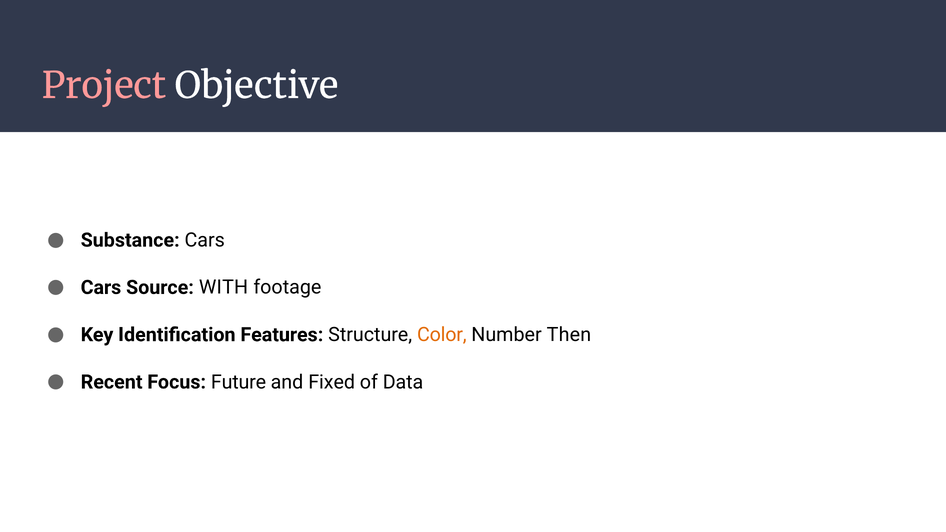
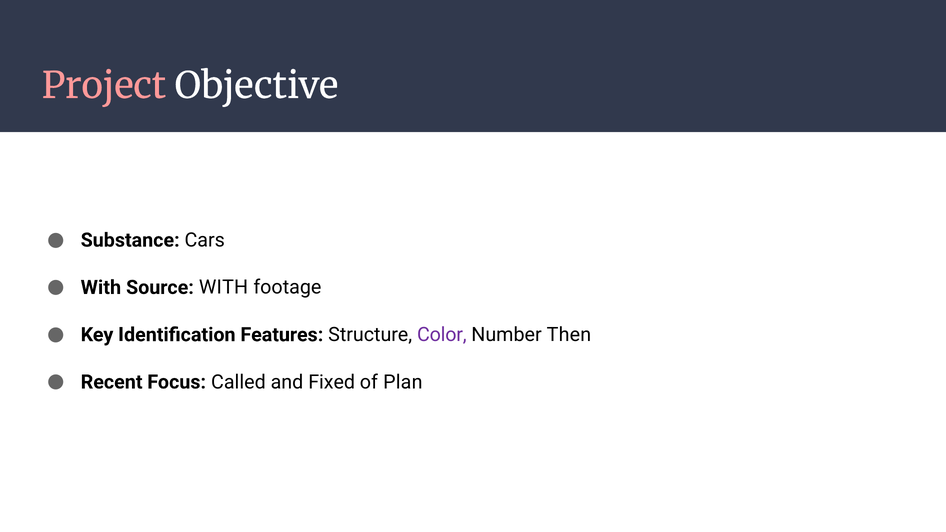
Cars at (101, 288): Cars -> With
Color colour: orange -> purple
Future: Future -> Called
Data: Data -> Plan
